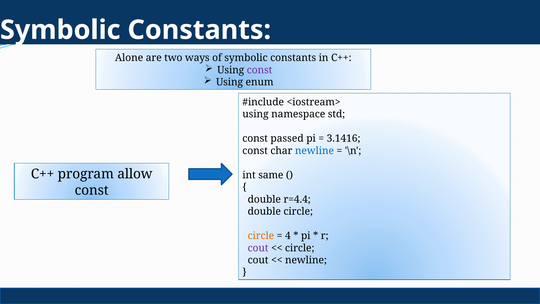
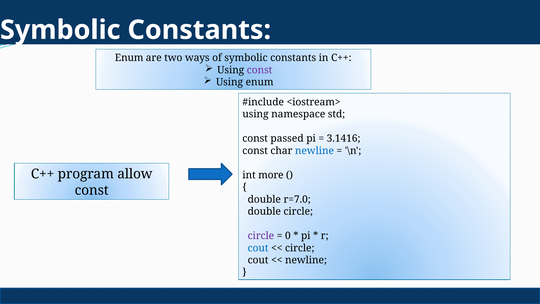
Alone at (129, 58): Alone -> Enum
same: same -> more
r=4.4: r=4.4 -> r=7.0
circle at (261, 236) colour: orange -> purple
4: 4 -> 0
cout at (258, 248) colour: purple -> blue
